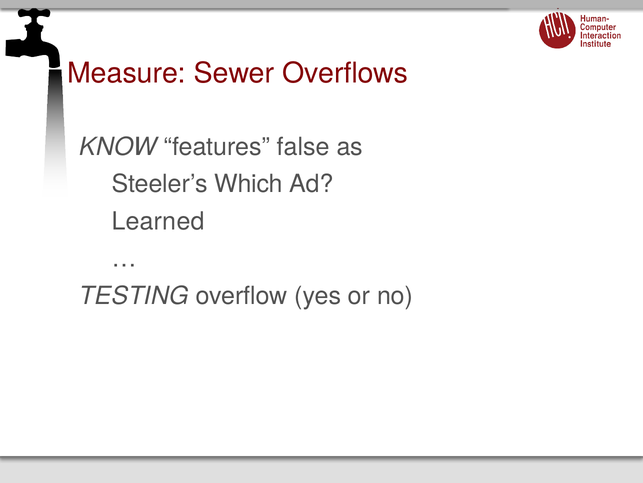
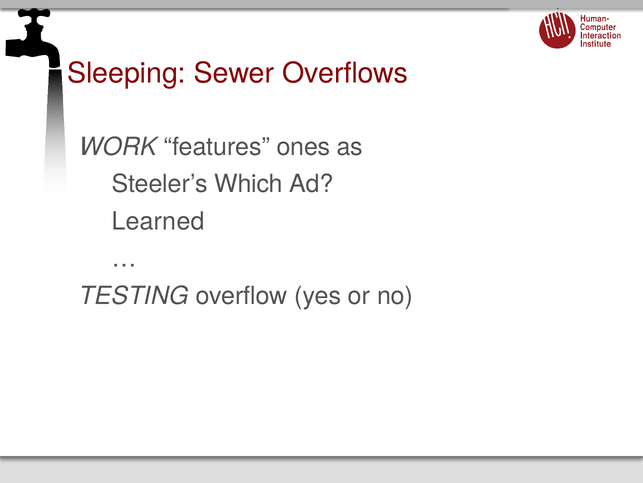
Measure: Measure -> Sleeping
KNOW: KNOW -> WORK
false: false -> ones
